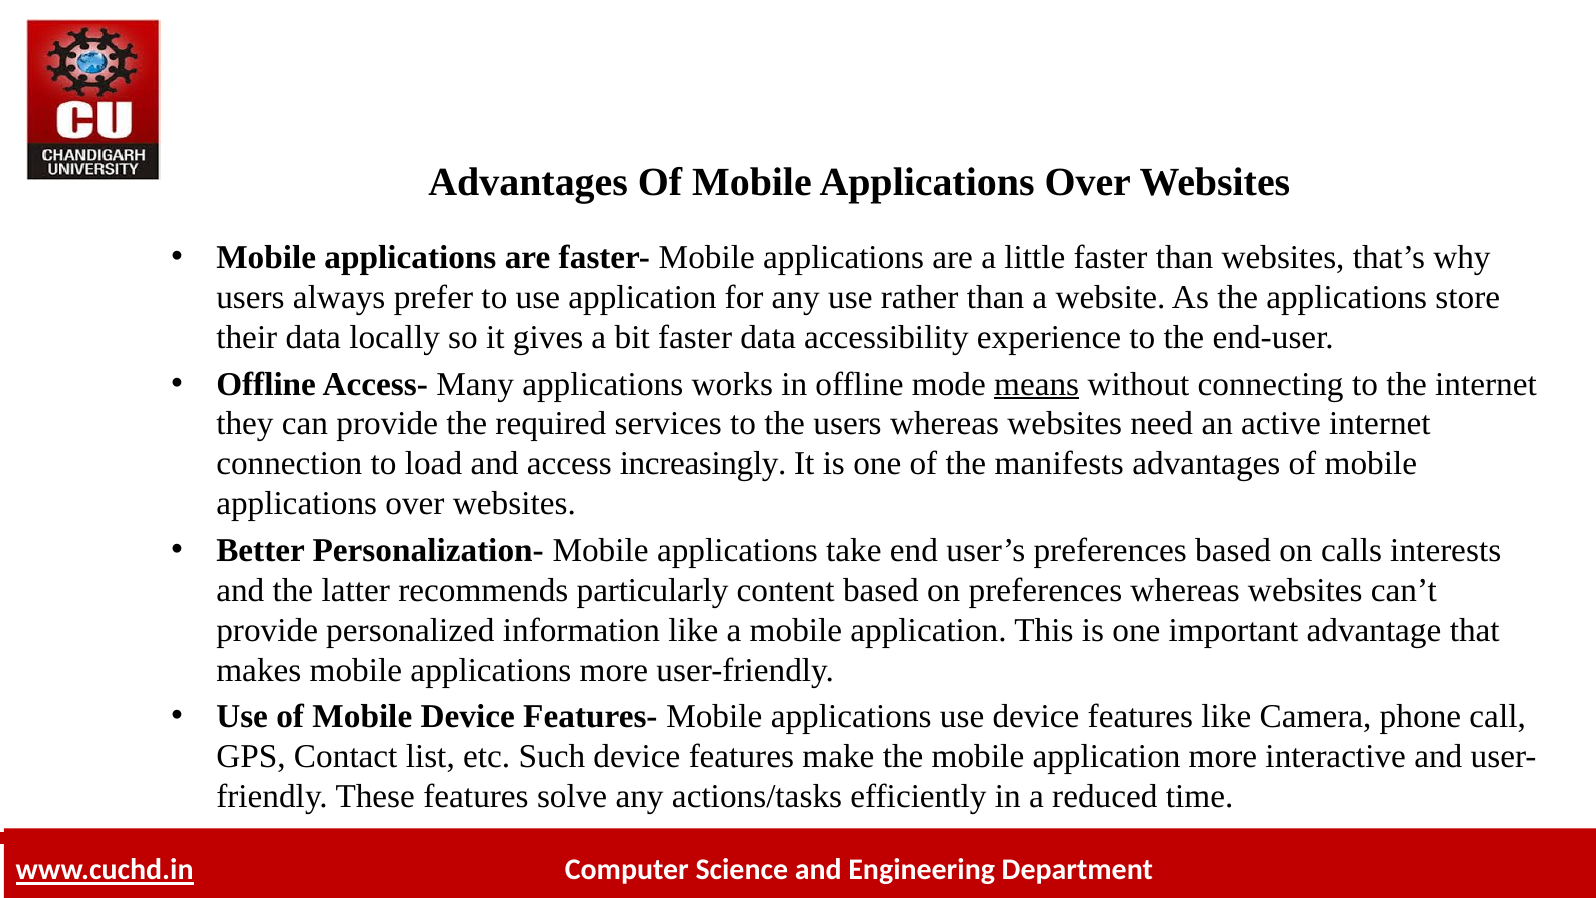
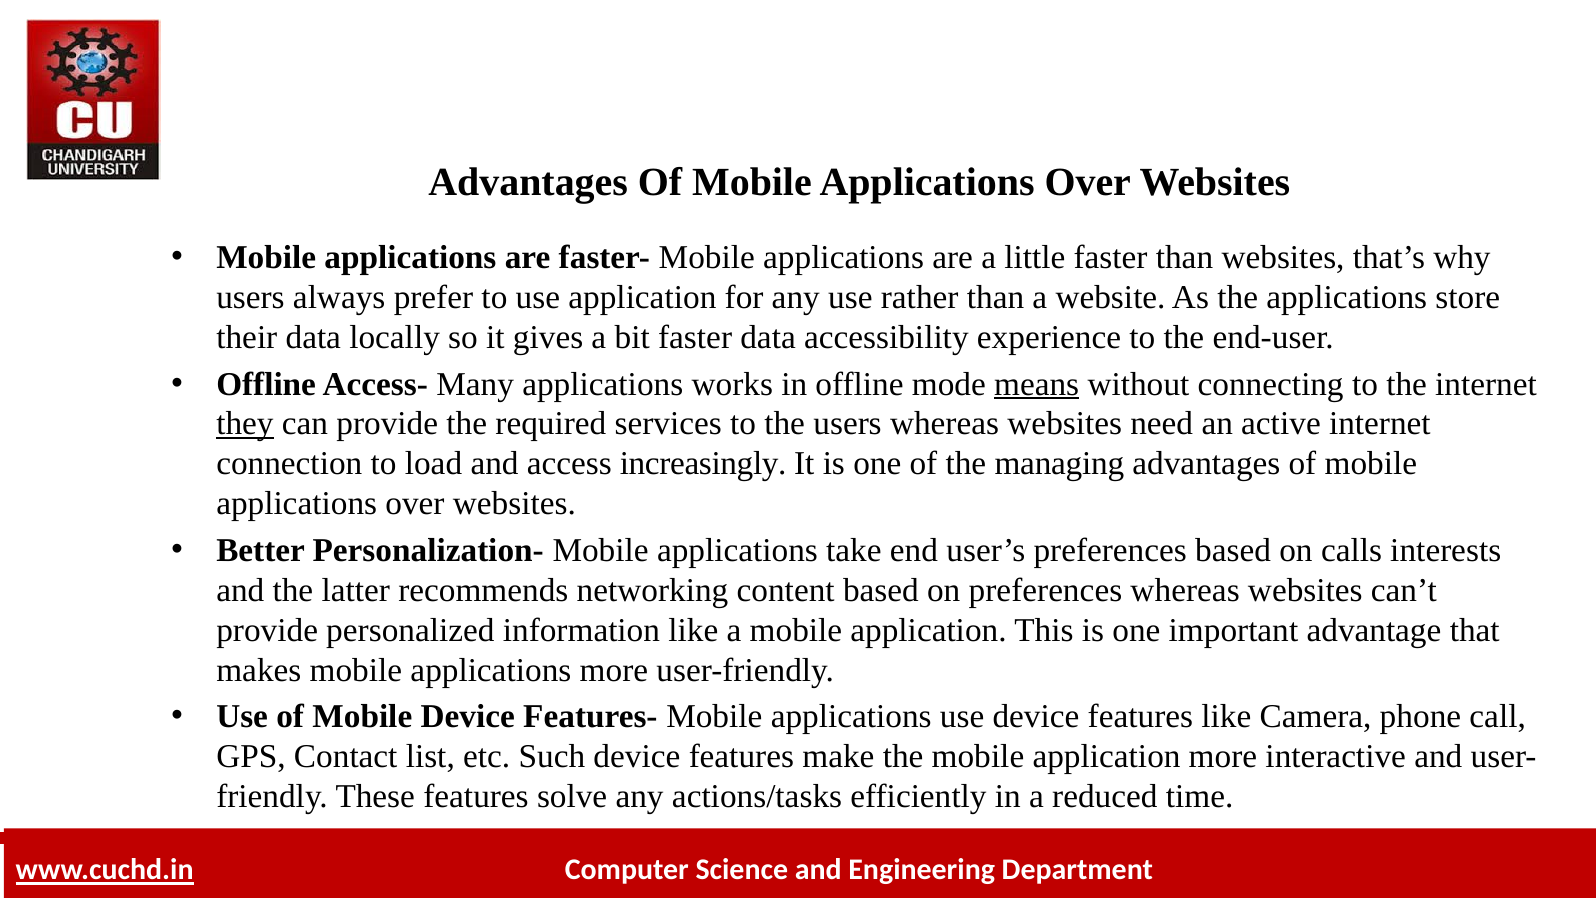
they underline: none -> present
manifests: manifests -> managing
particularly: particularly -> networking
